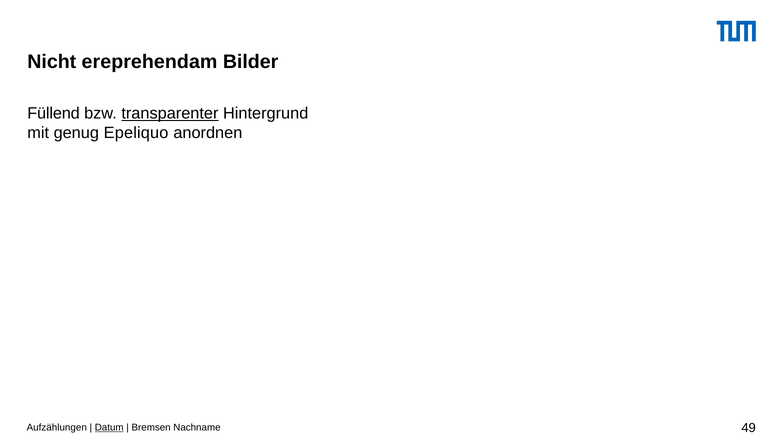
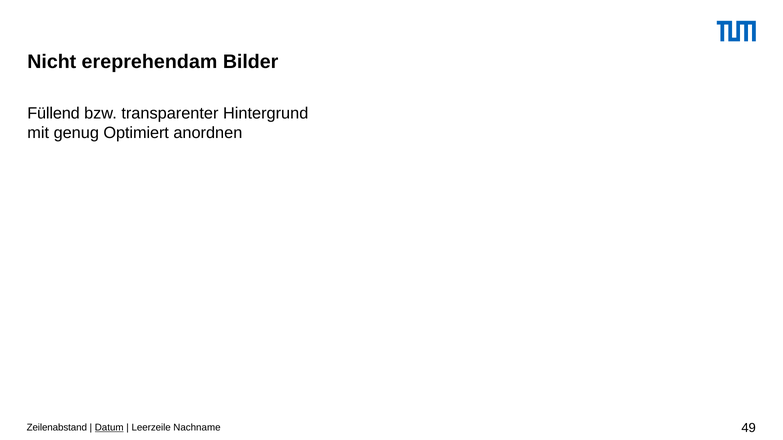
transparenter underline: present -> none
Epeliquo: Epeliquo -> Optimiert
Aufzählungen: Aufzählungen -> Zeilenabstand
Bremsen: Bremsen -> Leerzeile
